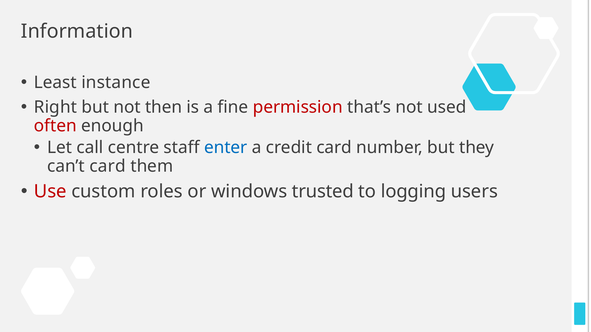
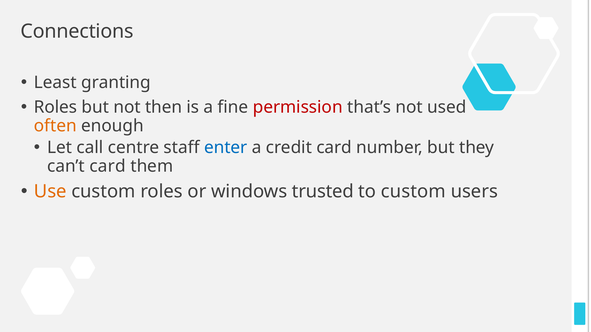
Information: Information -> Connections
instance: instance -> granting
Right at (55, 107): Right -> Roles
often colour: red -> orange
Use colour: red -> orange
to logging: logging -> custom
